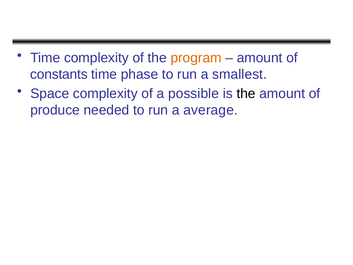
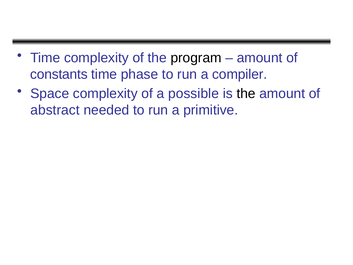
program colour: orange -> black
smallest: smallest -> compiler
produce: produce -> abstract
average: average -> primitive
